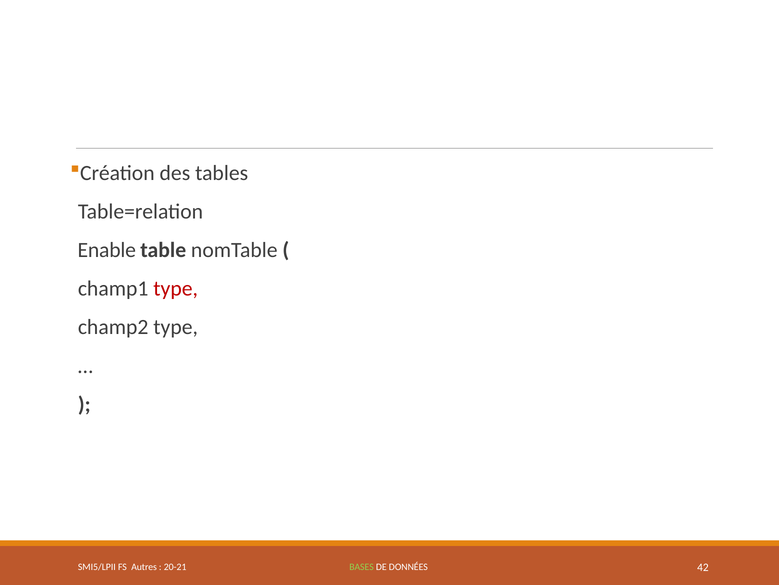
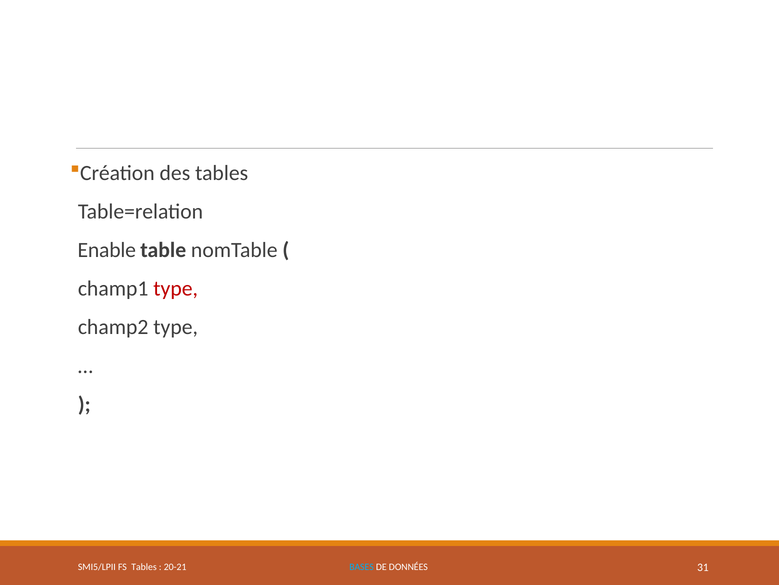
FS Autres: Autres -> Tables
BASES colour: light green -> light blue
42: 42 -> 31
